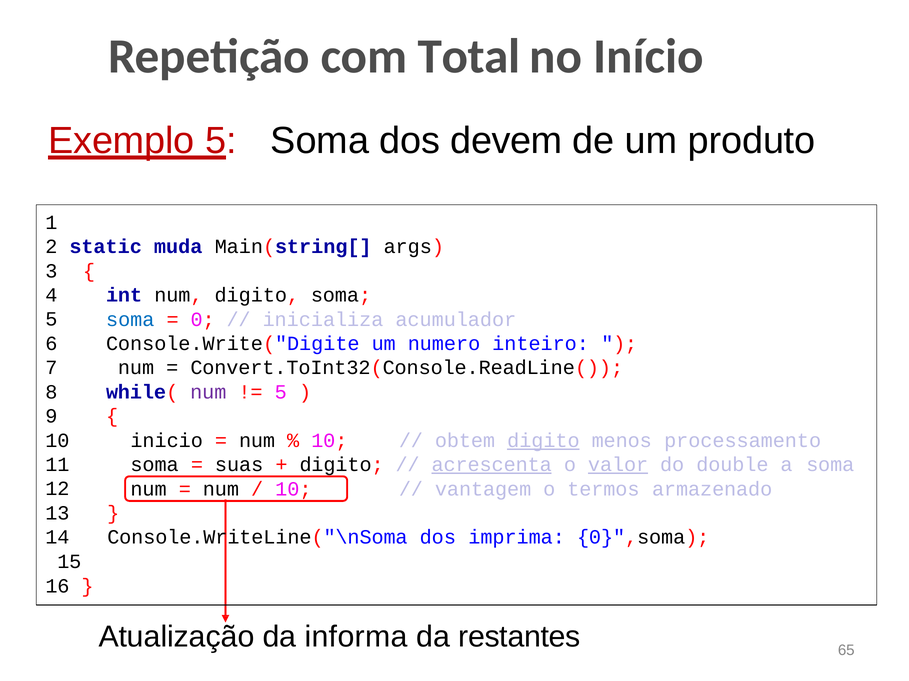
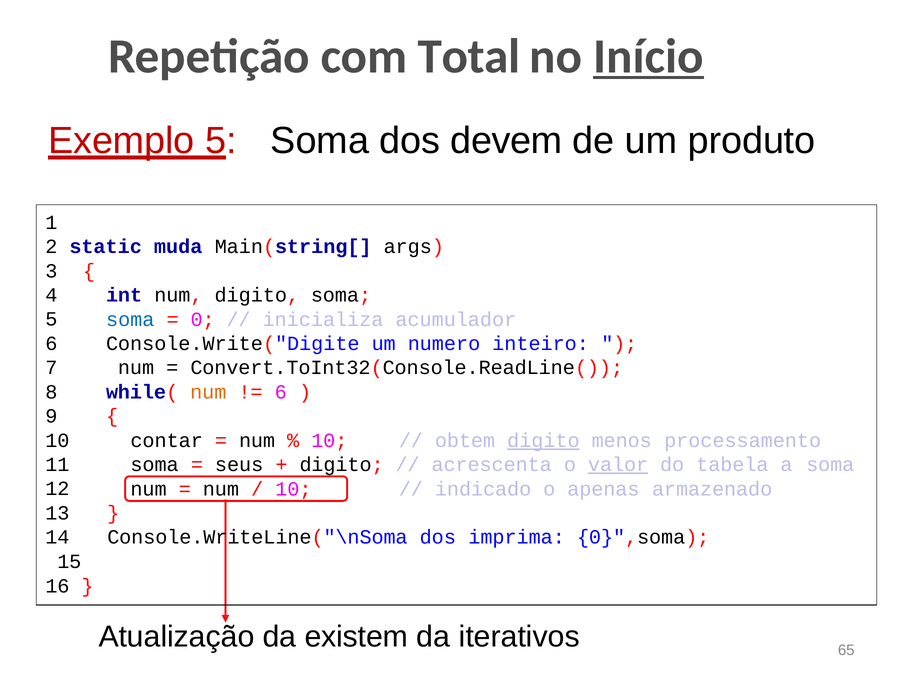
Início underline: none -> present
num at (208, 392) colour: purple -> orange
5 at (281, 392): 5 -> 6
inicio: inicio -> contar
suas: suas -> seus
acrescenta underline: present -> none
double: double -> tabela
vantagem: vantagem -> indicado
termos: termos -> apenas
informa: informa -> existem
restantes: restantes -> iterativos
